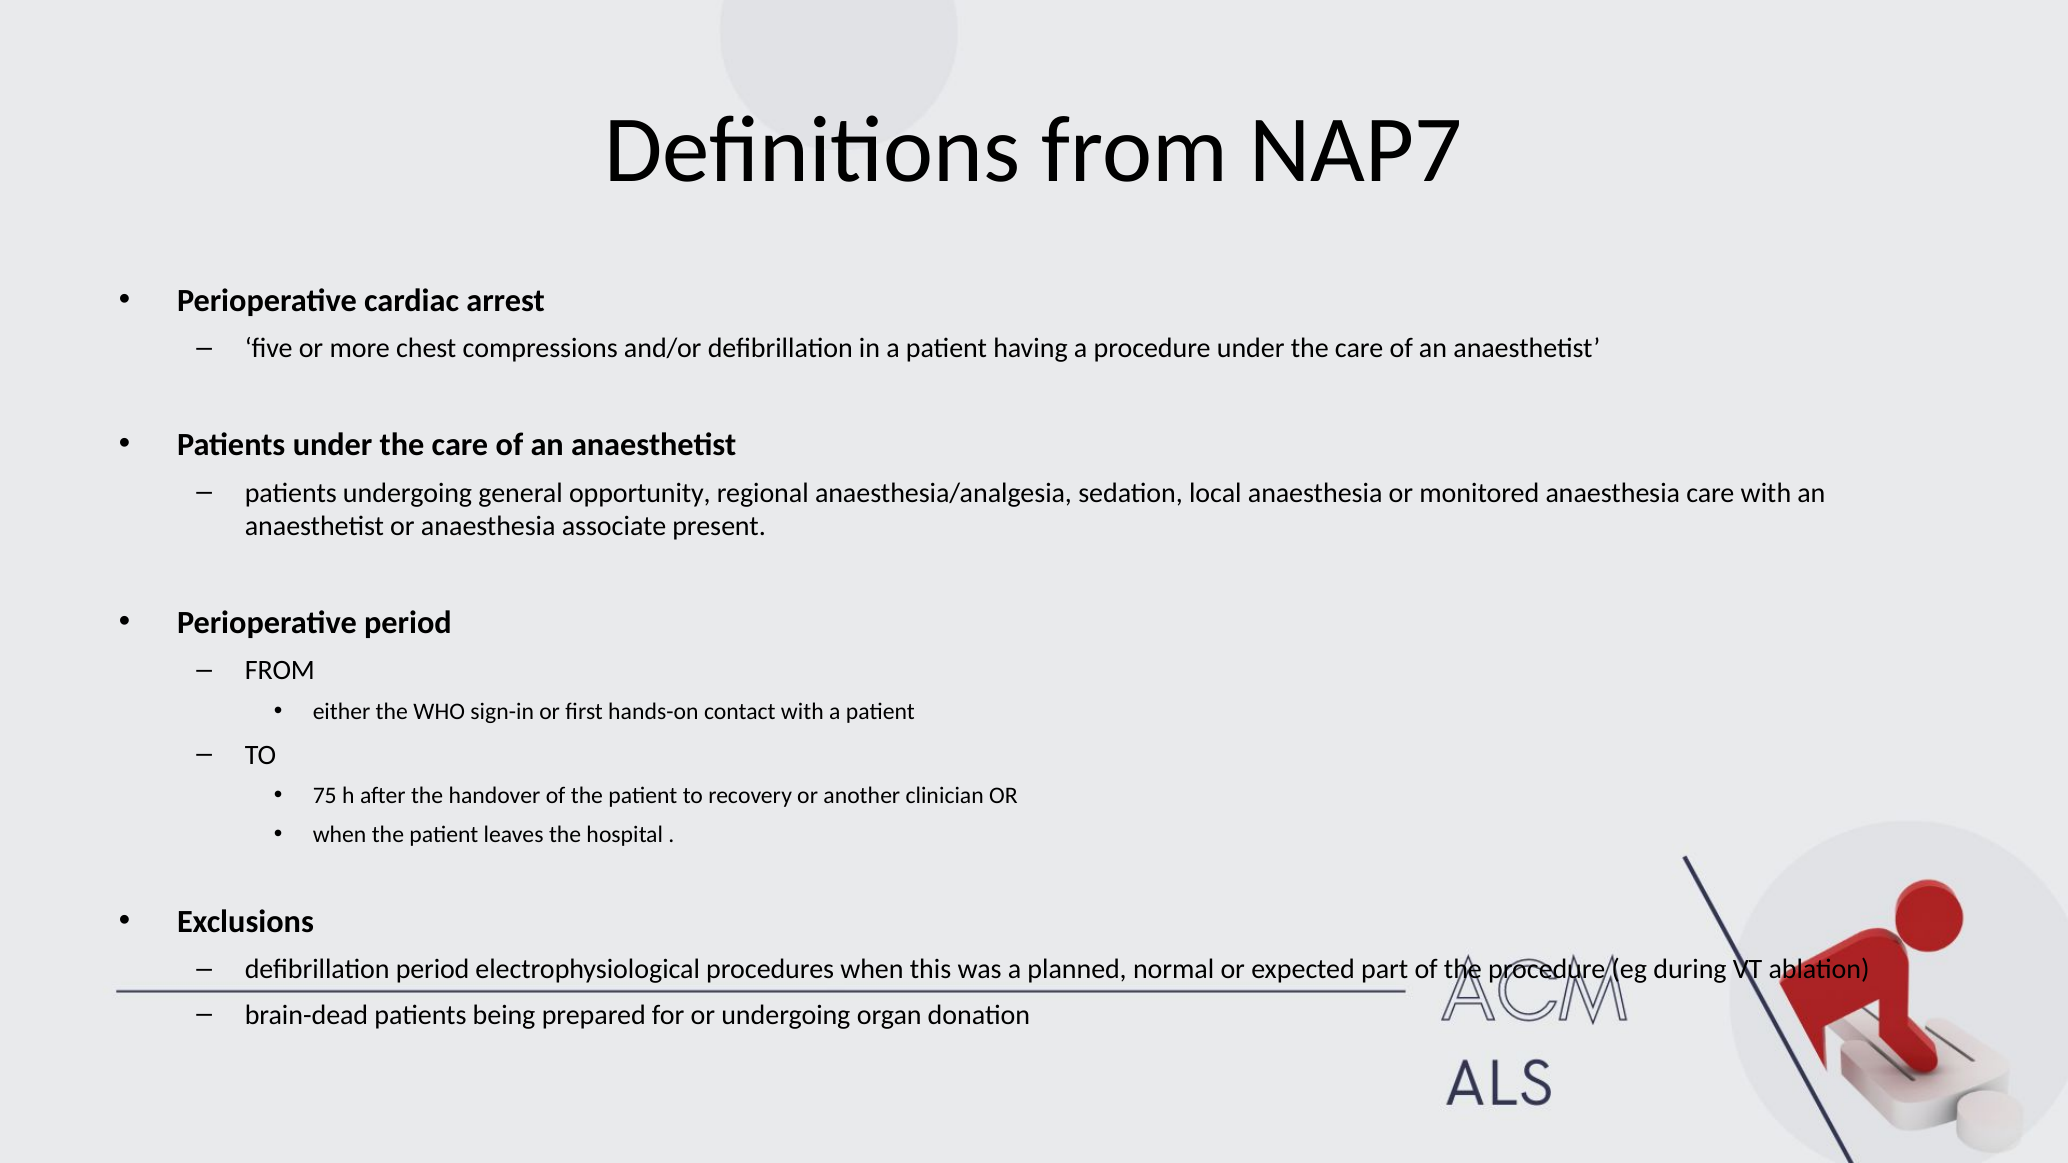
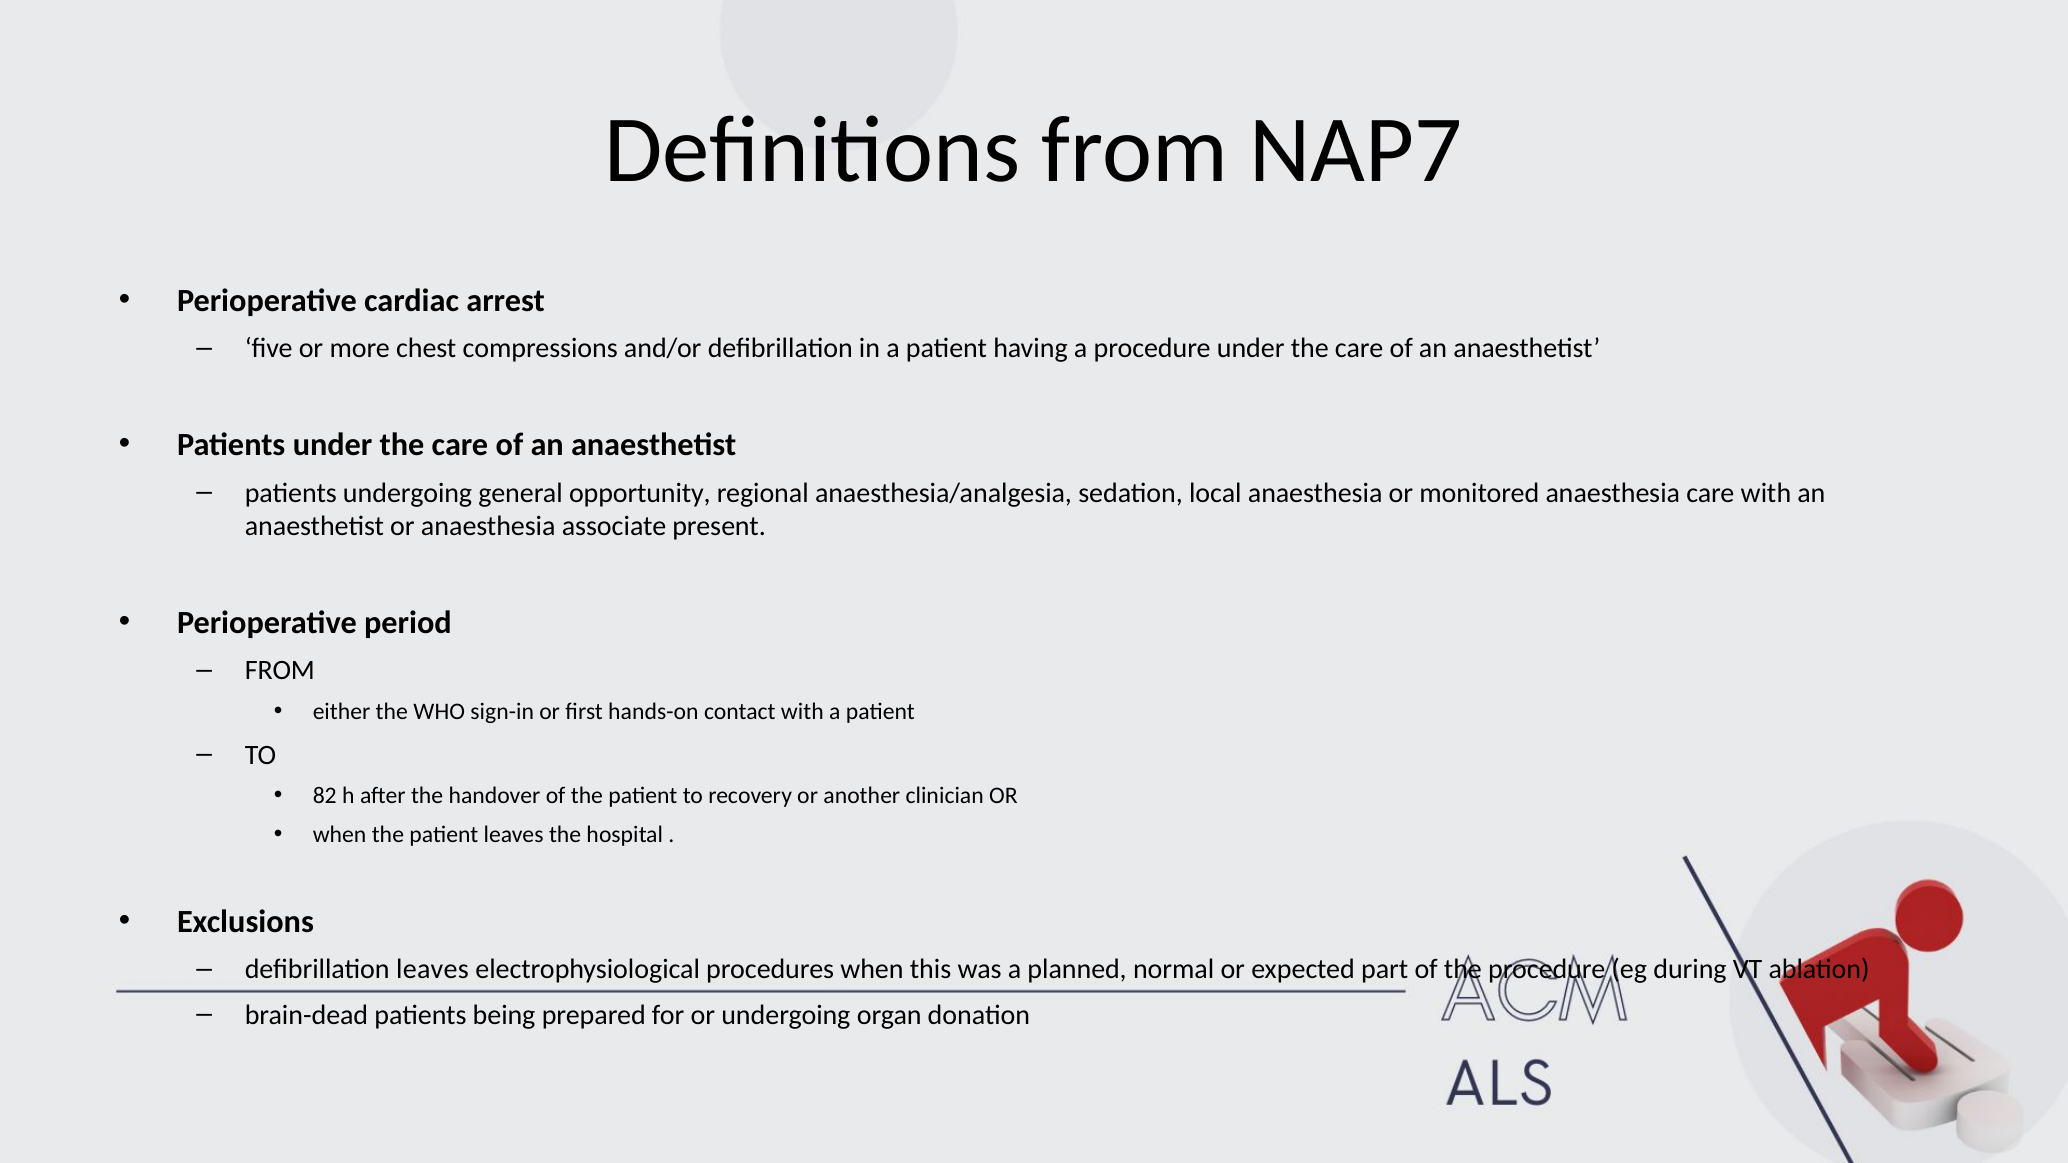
75: 75 -> 82
defibrillation period: period -> leaves
